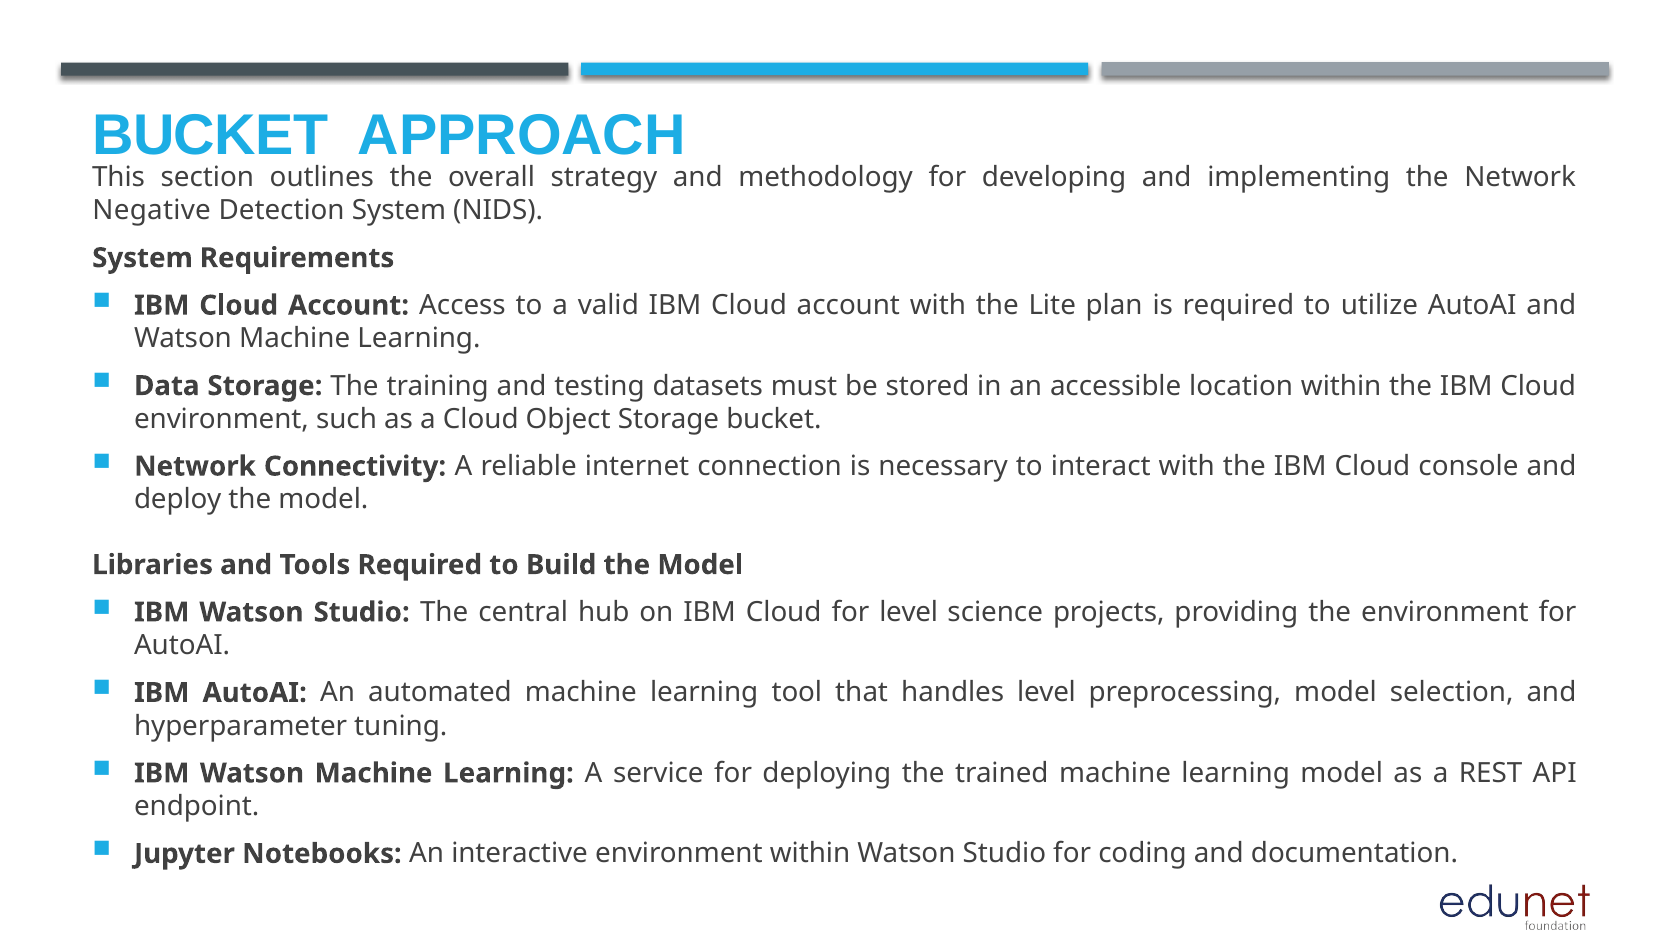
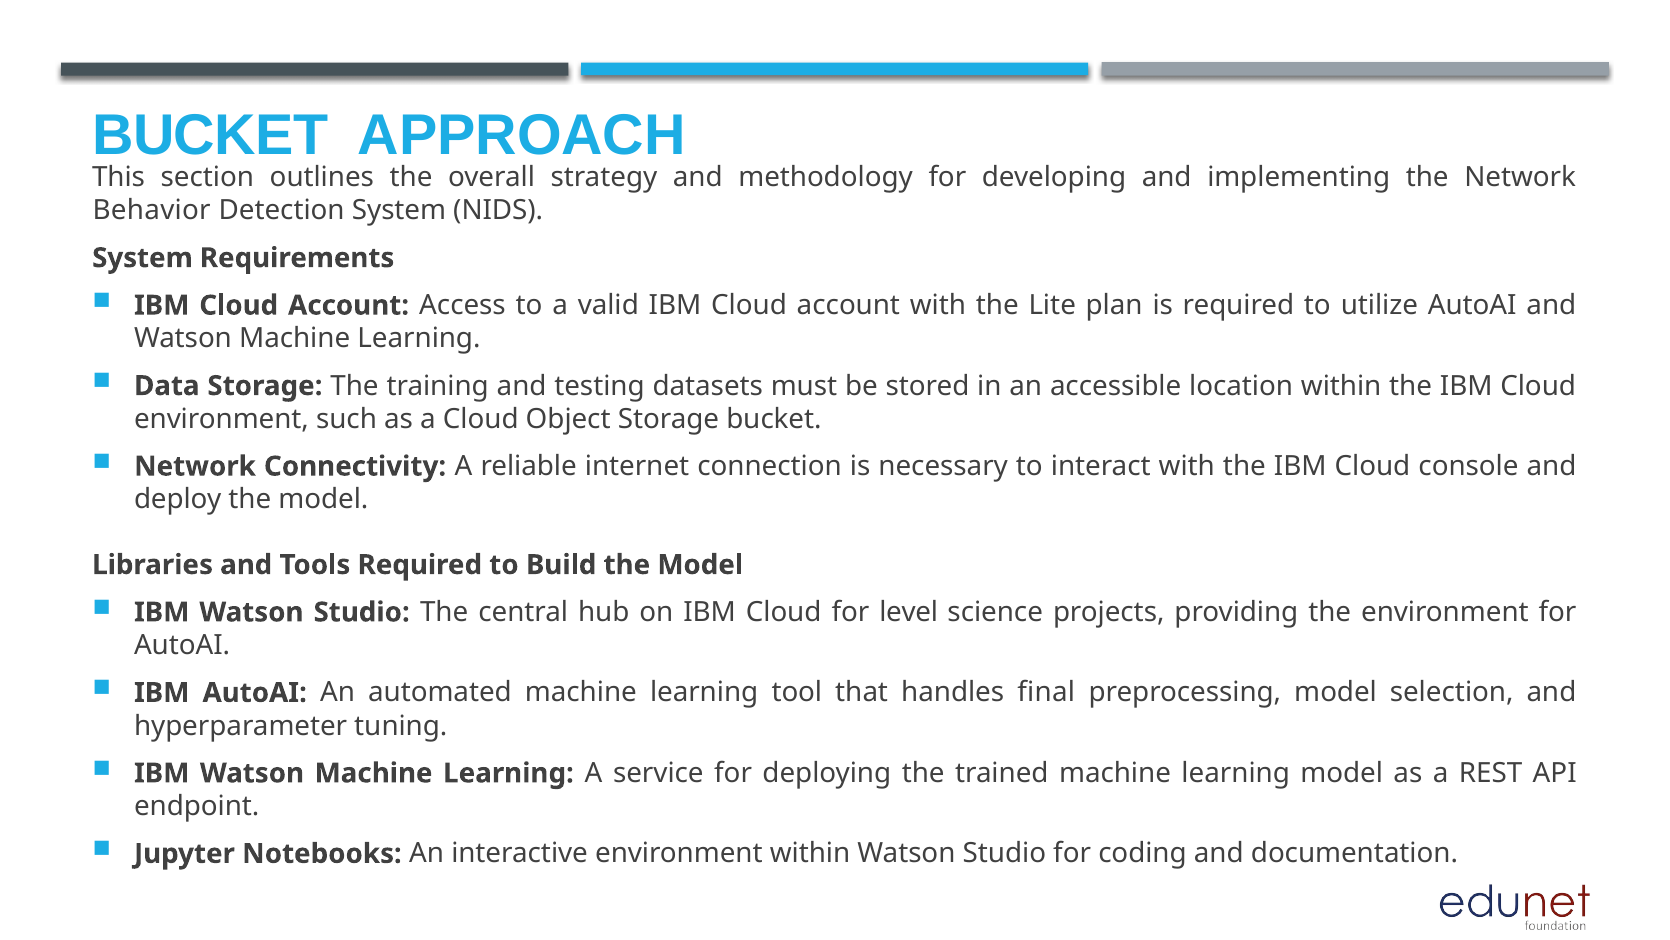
Negative: Negative -> Behavior
handles level: level -> final
